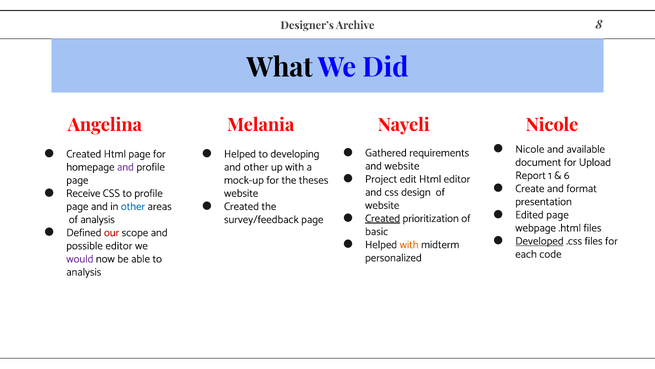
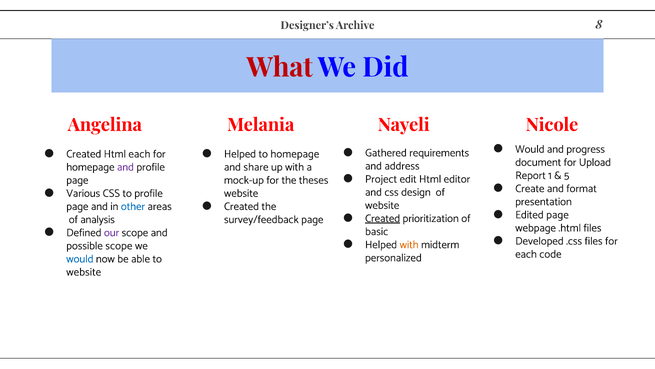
What colour: black -> red
Nicole at (530, 149): Nicole -> Would
available: available -> progress
Html page: page -> each
to developing: developing -> homepage
and website: website -> address
and other: other -> share
6: 6 -> 5
Receive: Receive -> Various
our colour: red -> purple
Developed underline: present -> none
possible editor: editor -> scope
would at (80, 258) colour: purple -> blue
analysis at (84, 272): analysis -> website
